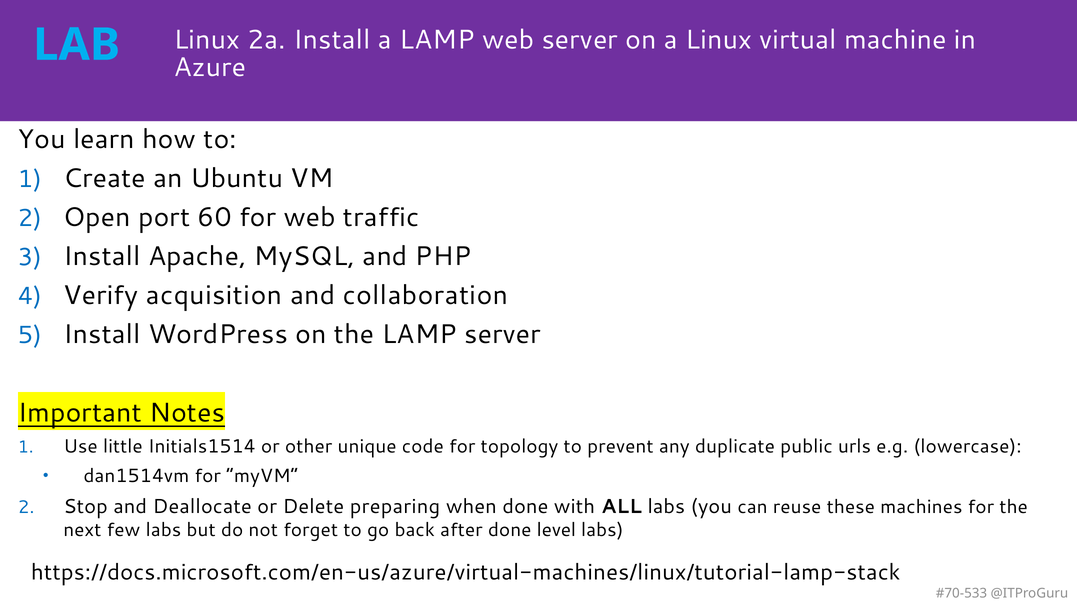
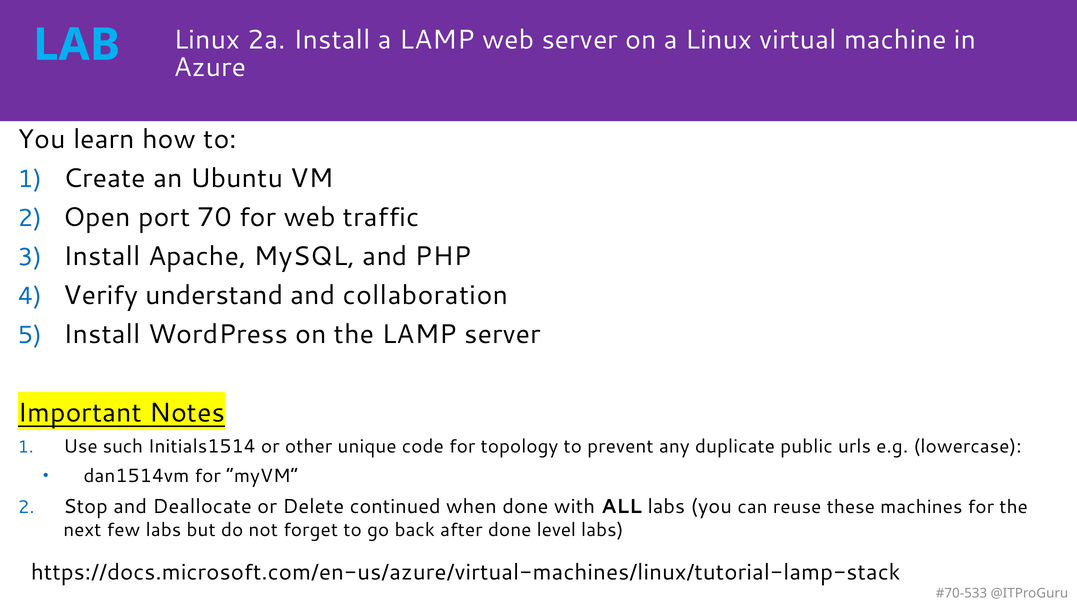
60: 60 -> 70
acquisition: acquisition -> understand
little: little -> such
preparing: preparing -> continued
